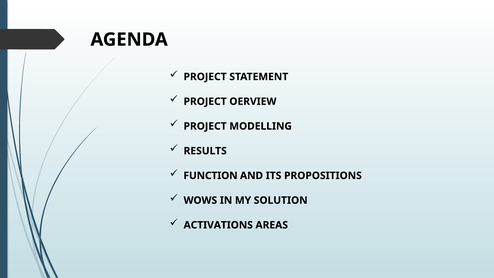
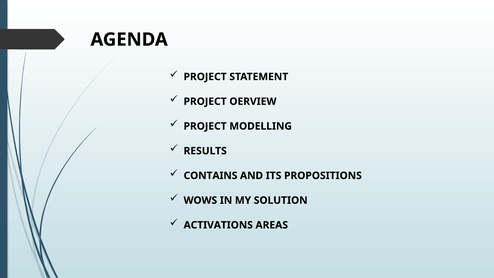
FUNCTION: FUNCTION -> CONTAINS
